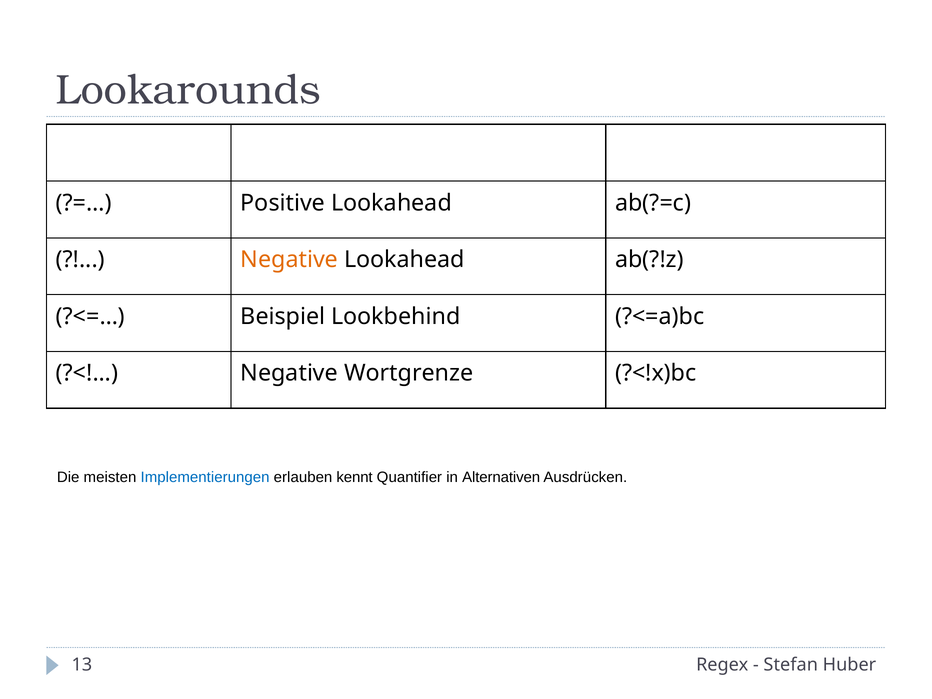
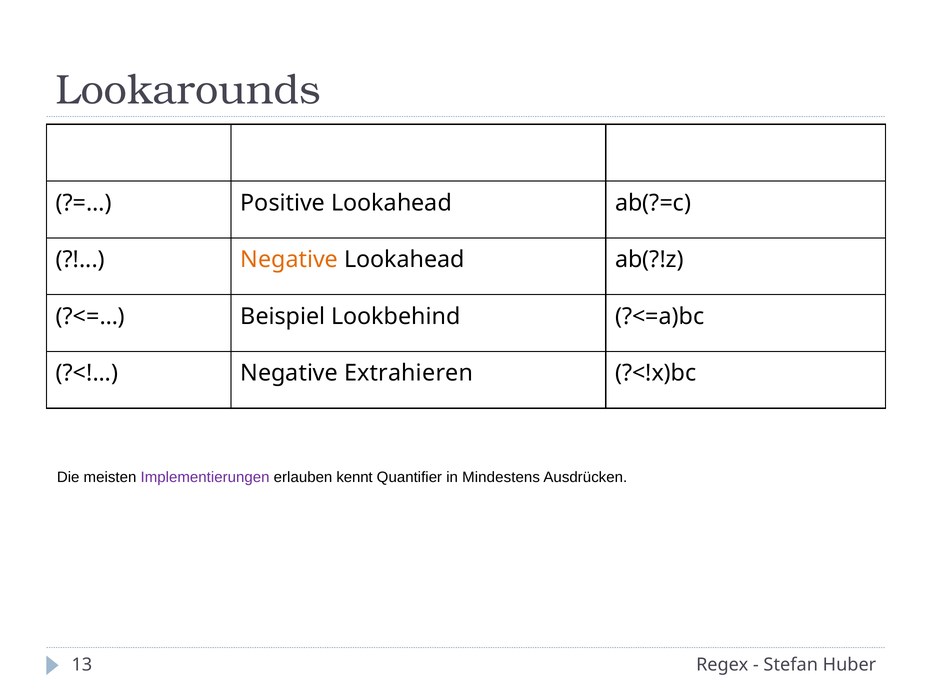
Wortgrenze: Wortgrenze -> Extrahieren
Implementierungen colour: blue -> purple
Alternativen: Alternativen -> Mindestens
